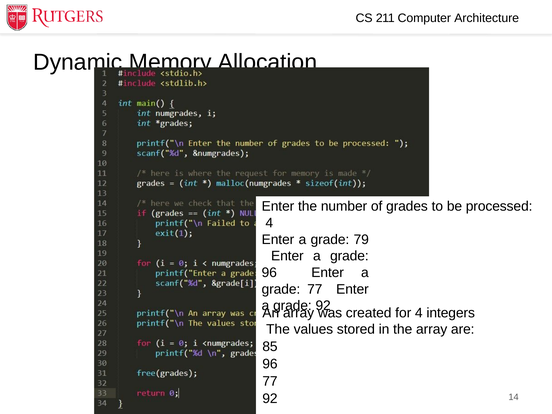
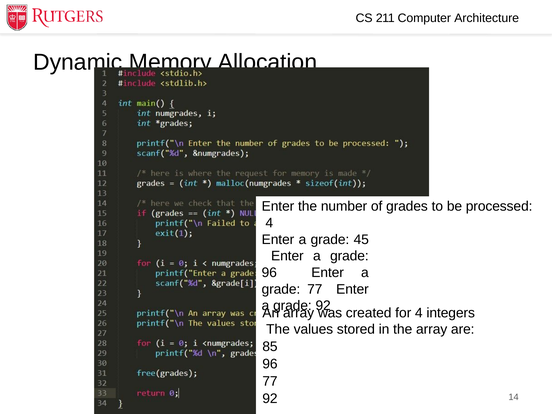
79: 79 -> 45
